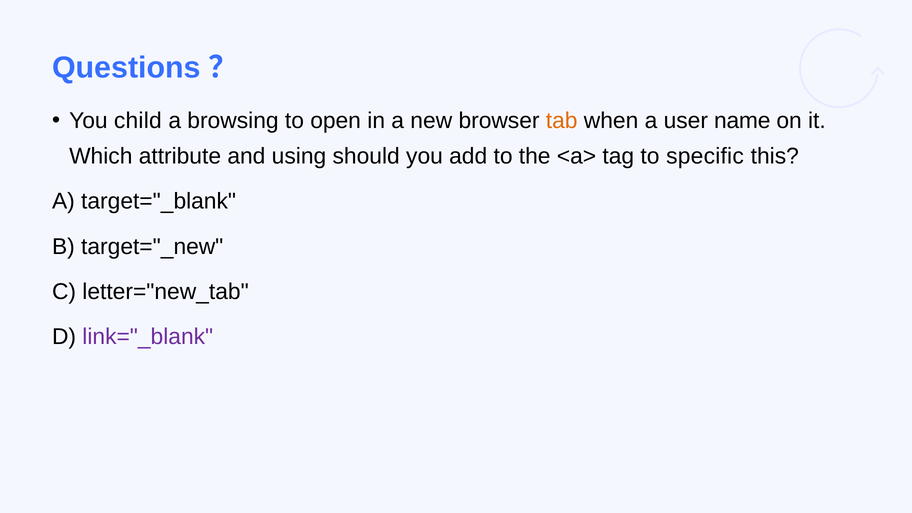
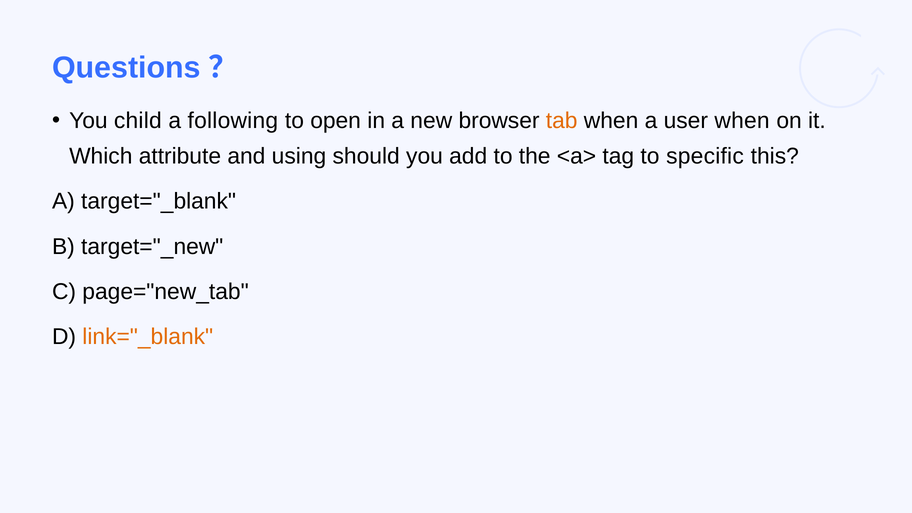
browsing: browsing -> following
user name: name -> when
letter="new_tab: letter="new_tab -> page="new_tab
link="_blank colour: purple -> orange
